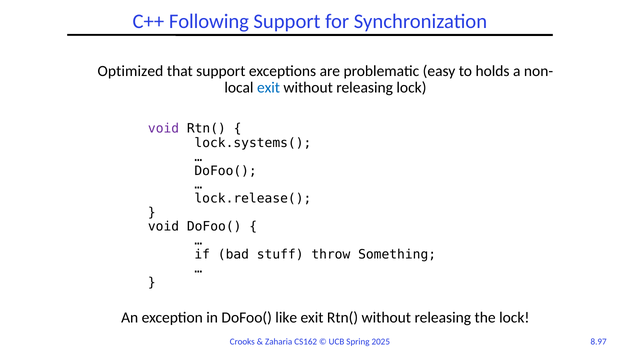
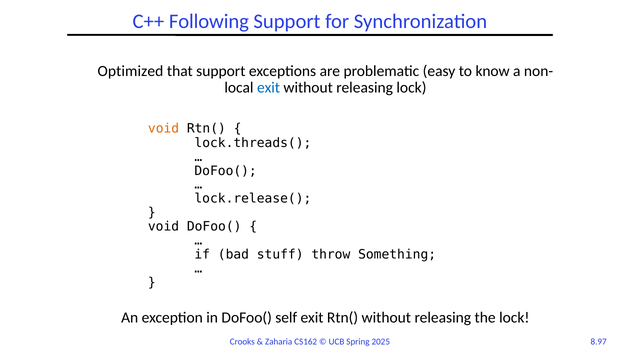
holds: holds -> know
void at (164, 128) colour: purple -> orange
lock.systems(: lock.systems( -> lock.threads(
like: like -> self
